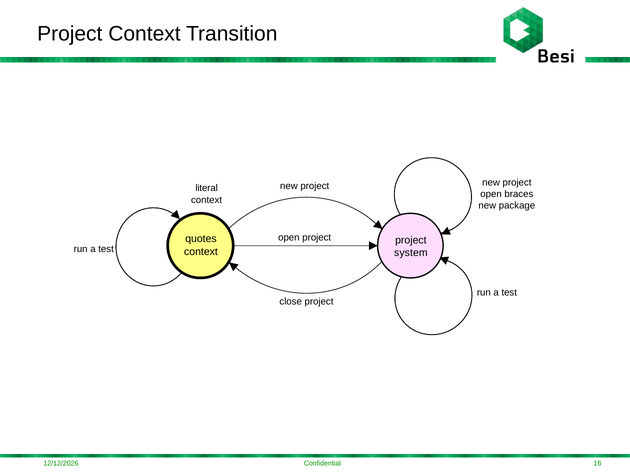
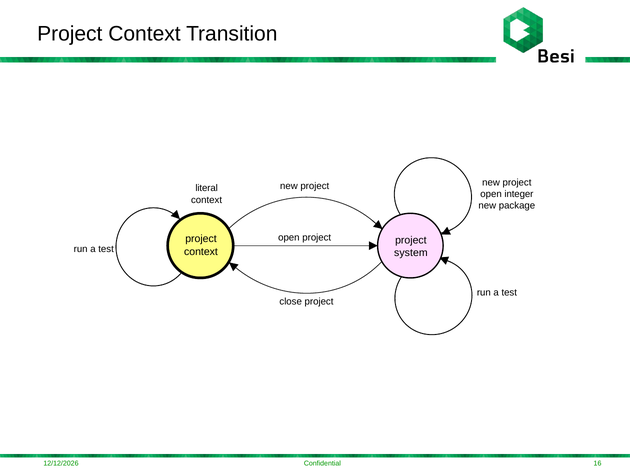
braces: braces -> integer
quotes at (201, 239): quotes -> project
